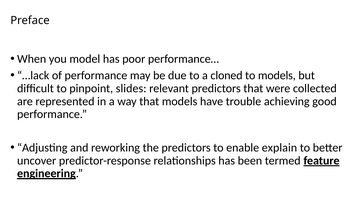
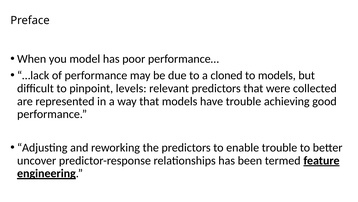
slides: slides -> levels
enable explain: explain -> trouble
